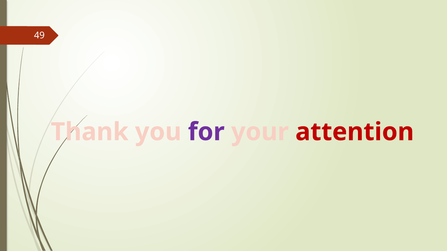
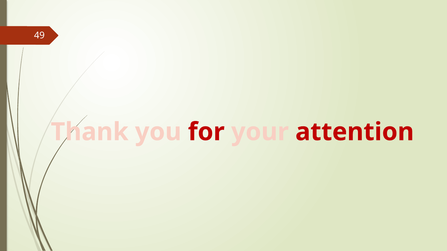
for colour: purple -> red
